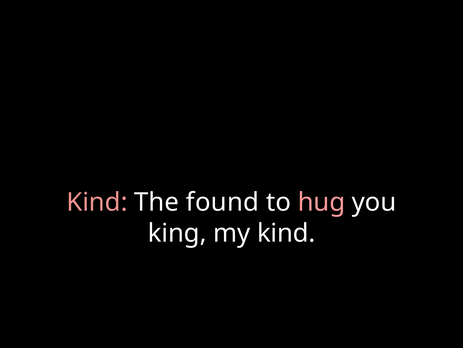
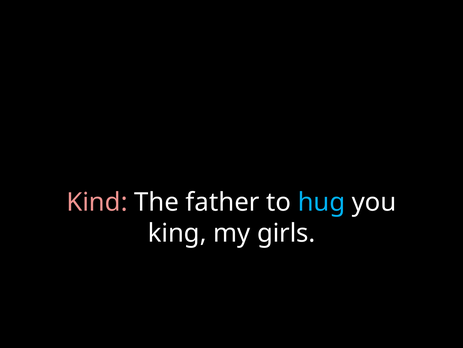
found: found -> father
hug colour: pink -> light blue
my kind: kind -> girls
